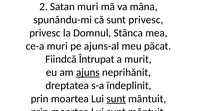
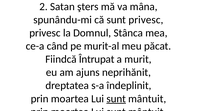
Satan muri: muri -> şters
ce-a muri: muri -> când
ajuns-al: ajuns-al -> murit-al
ajuns underline: present -> none
